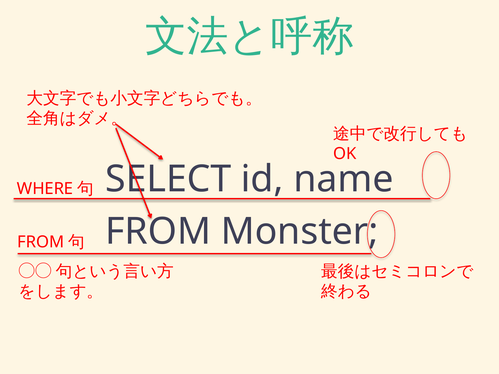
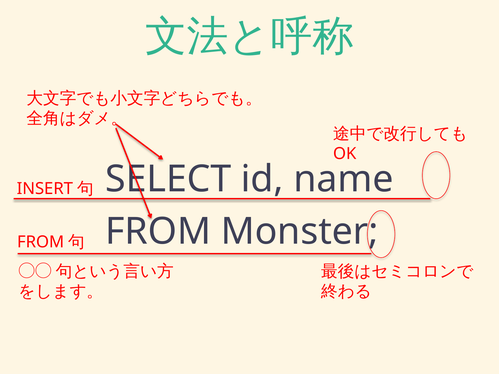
WHERE: WHERE -> INSERT
